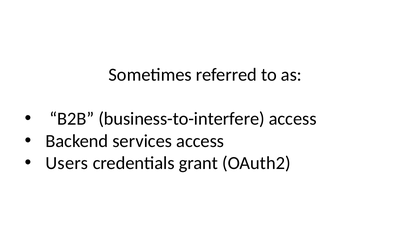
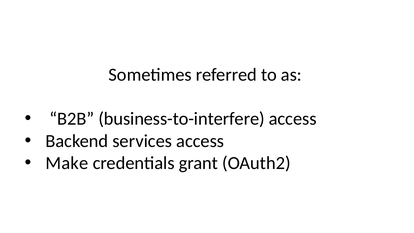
Users: Users -> Make
